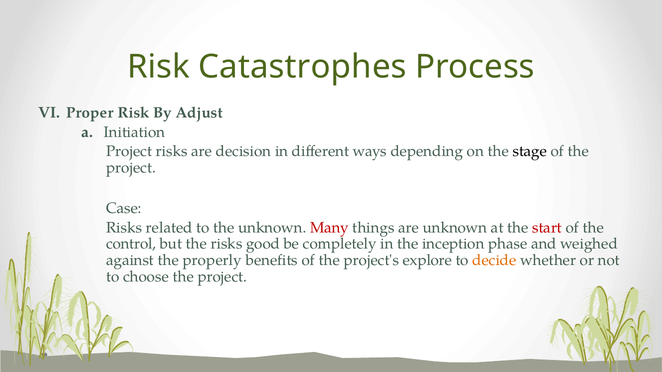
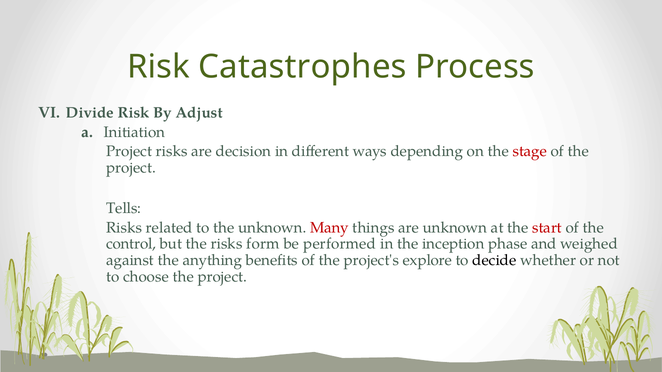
Proper: Proper -> Divide
stage colour: black -> red
Case: Case -> Tells
good: good -> form
completely: completely -> performed
properly: properly -> anything
decide colour: orange -> black
